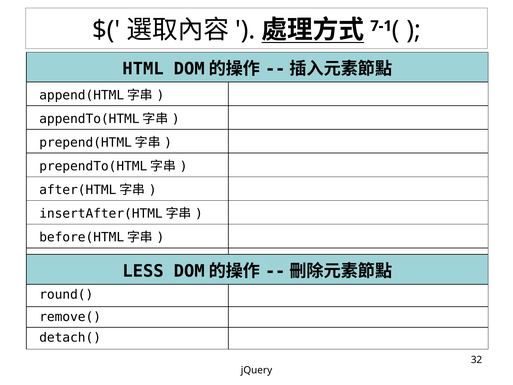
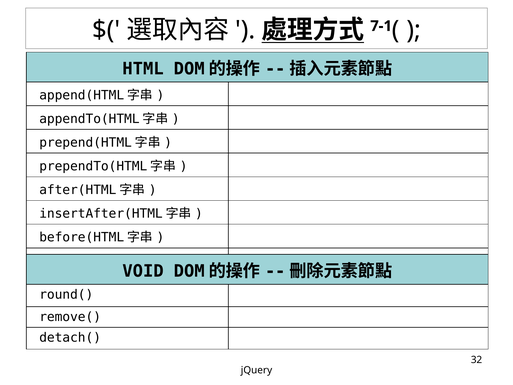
LESS: LESS -> VOID
